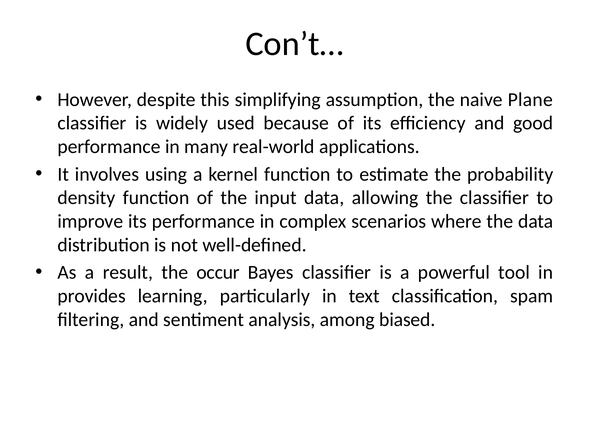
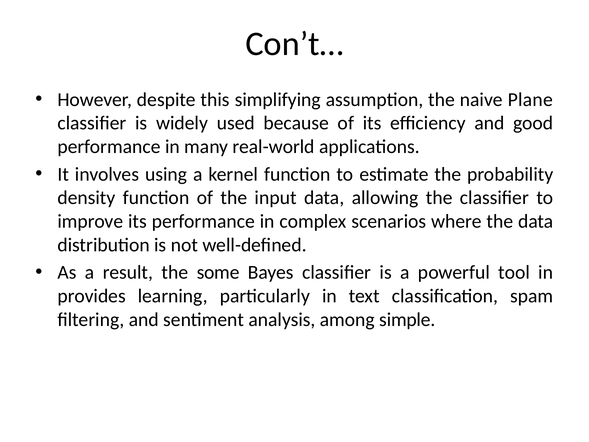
occur: occur -> some
biased: biased -> simple
